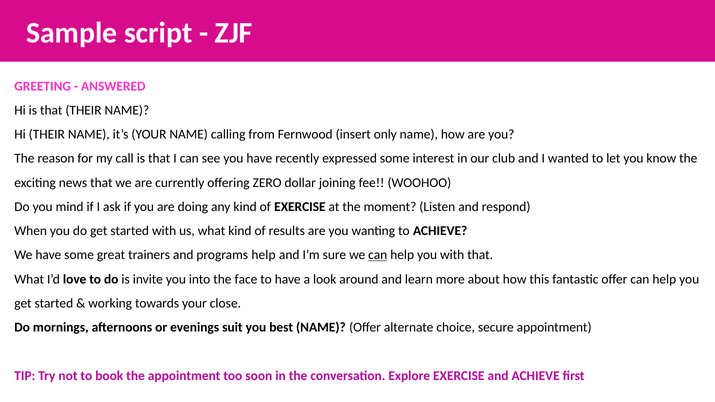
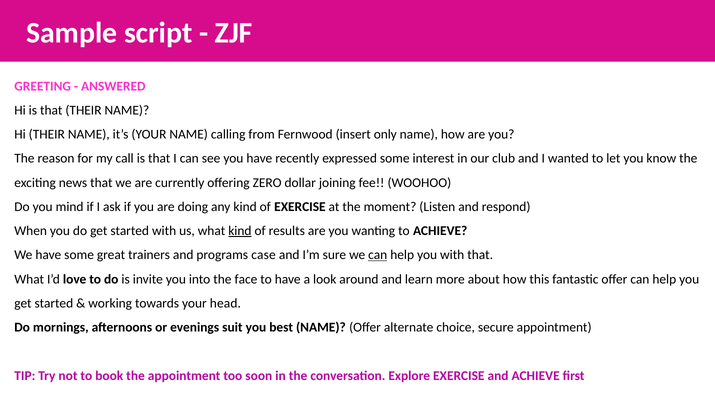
kind at (240, 231) underline: none -> present
programs help: help -> case
close: close -> head
